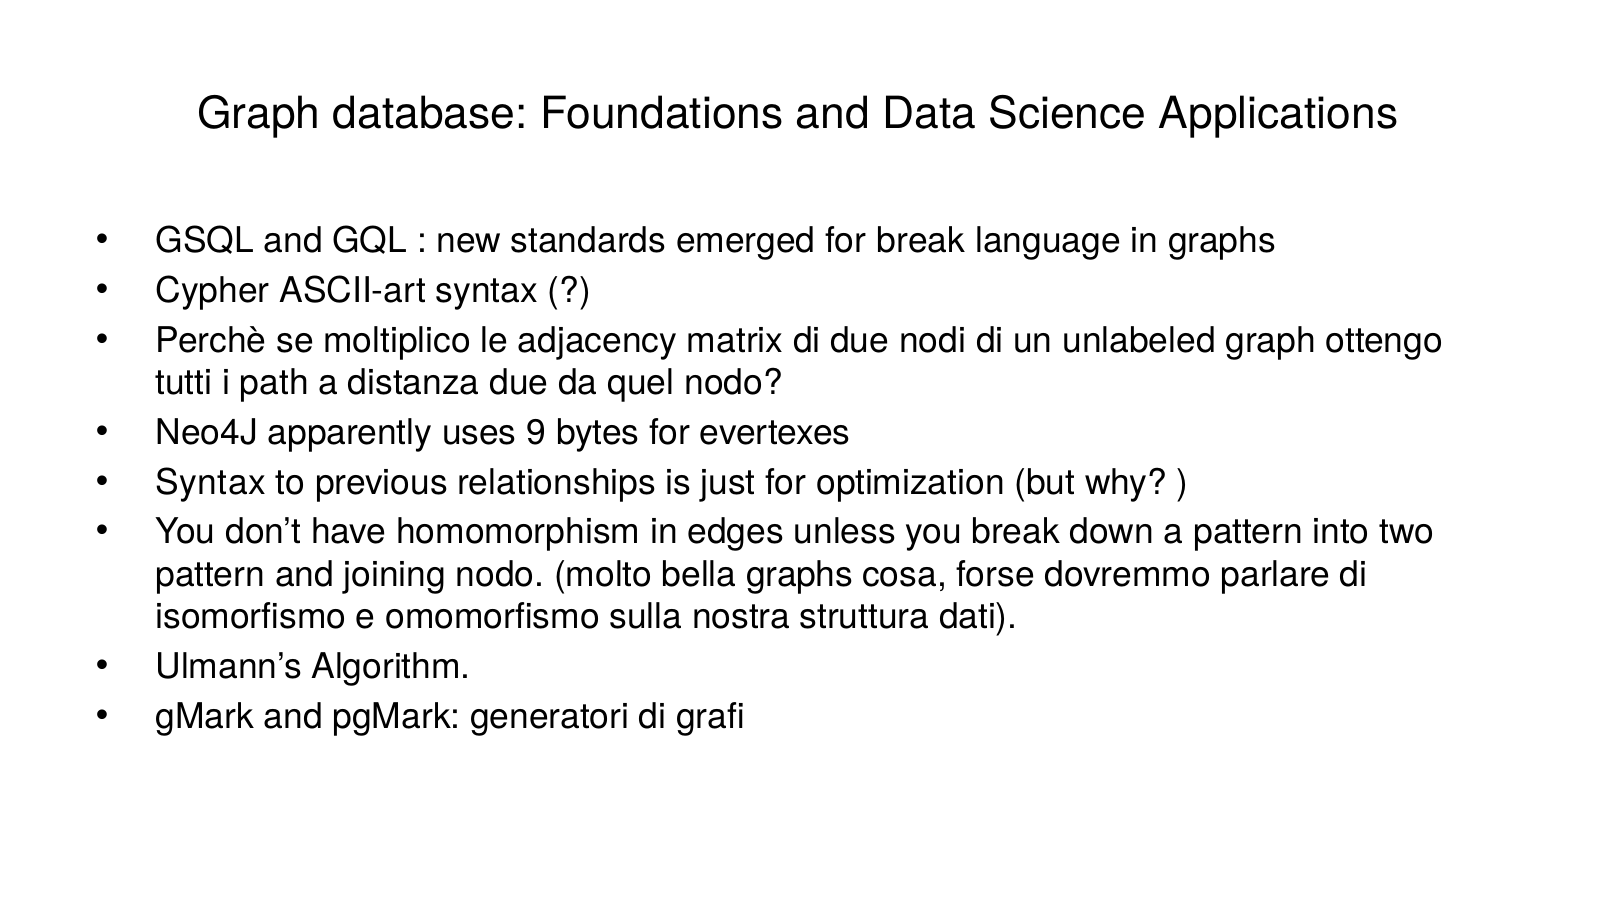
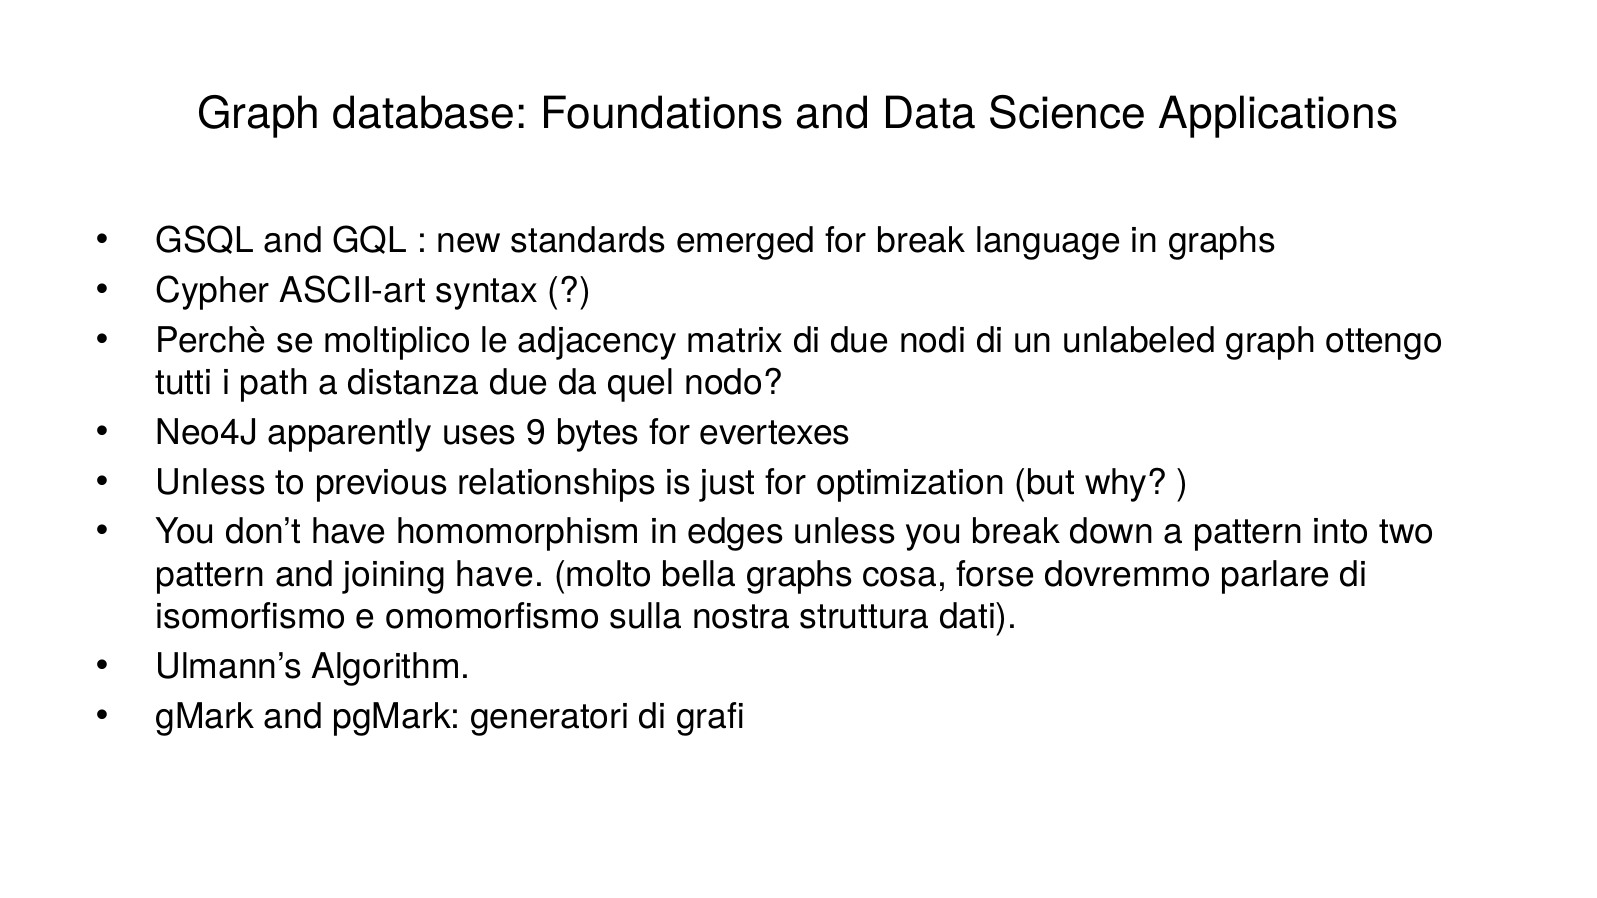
Syntax at (211, 483): Syntax -> Unless
joining nodo: nodo -> have
